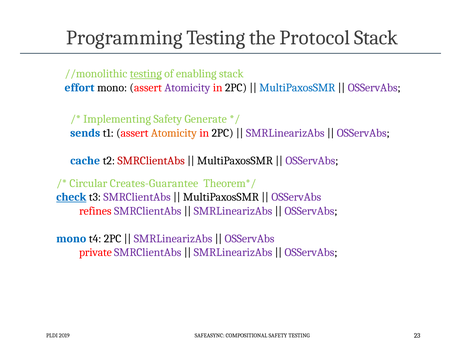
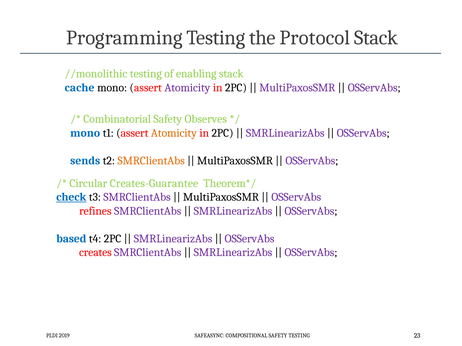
testing at (146, 74) underline: present -> none
effort: effort -> cache
MultiPaxosSMR at (297, 88) colour: blue -> purple
Implementing: Implementing -> Combinatorial
Generate: Generate -> Observes
sends at (85, 133): sends -> mono
cache: cache -> sends
SMRClientAbs at (151, 161) colour: red -> orange
mono at (71, 239): mono -> based
private: private -> creates
